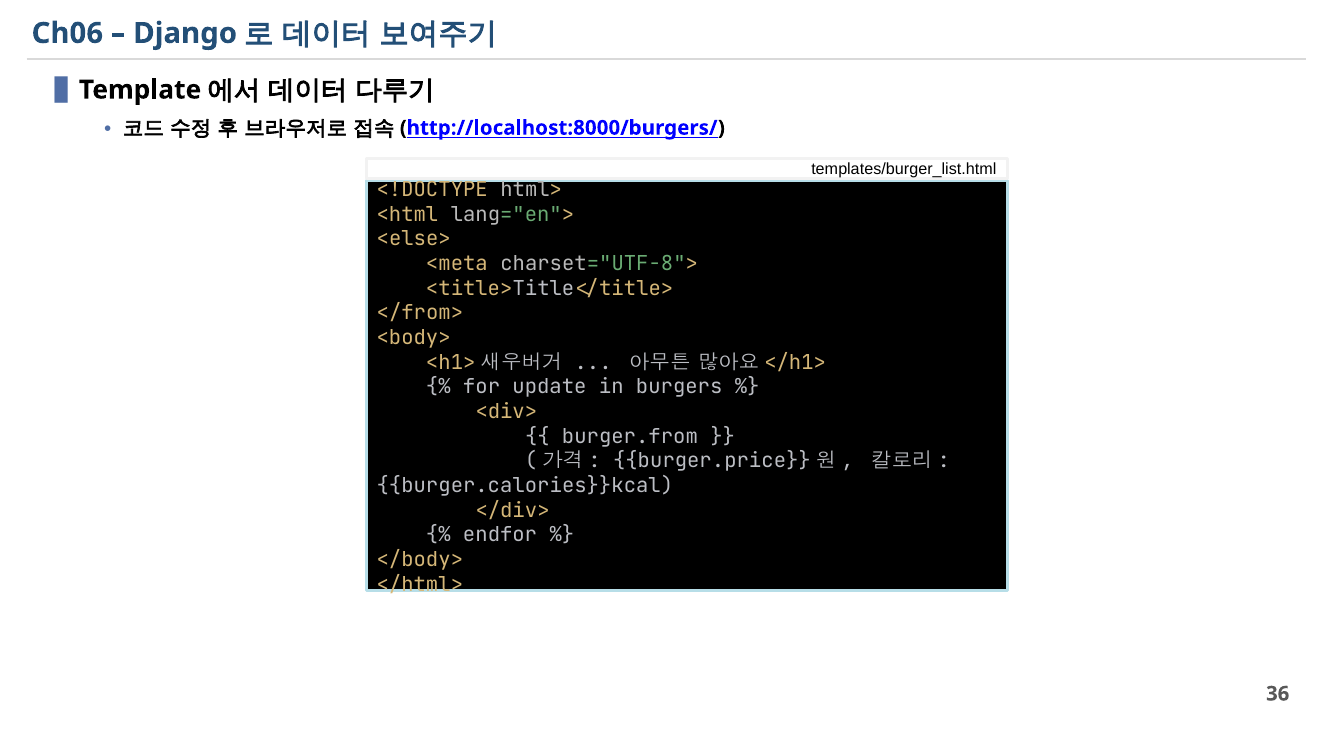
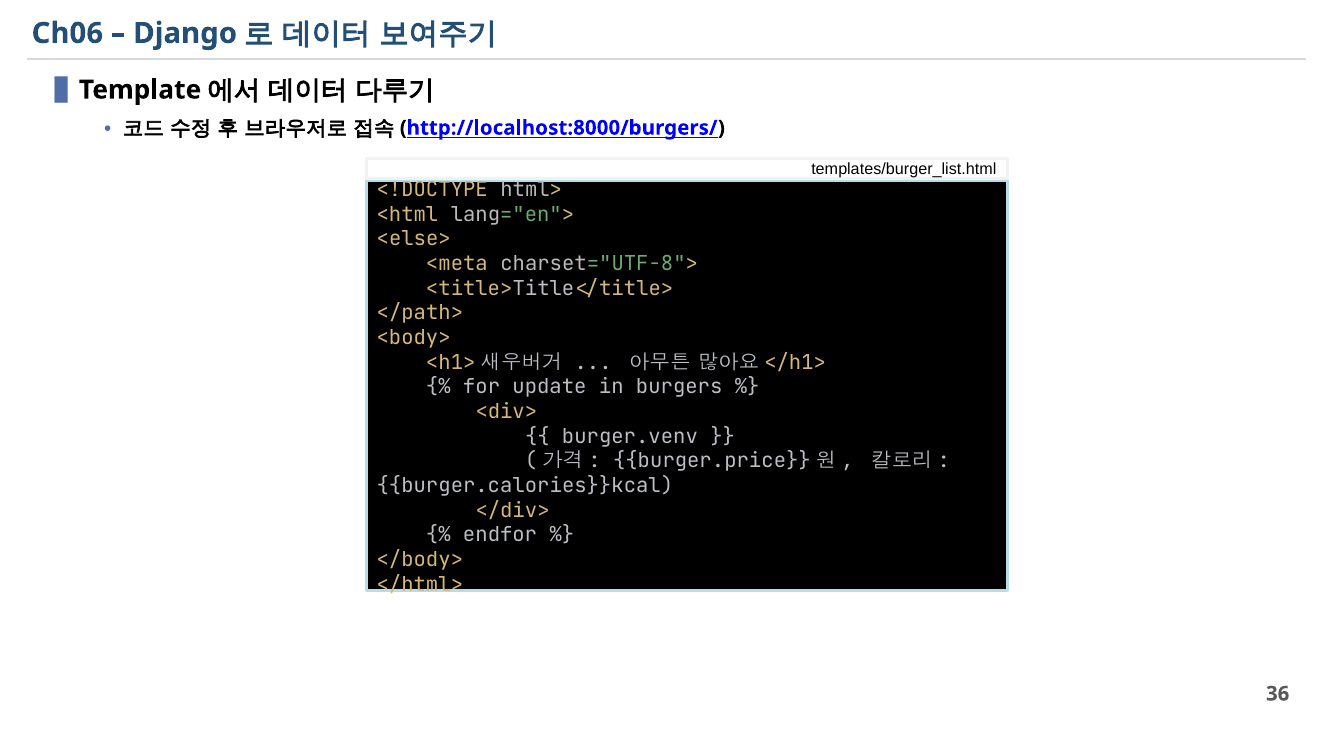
</from>: </from> -> </path>
burger.from: burger.from -> burger.venv
